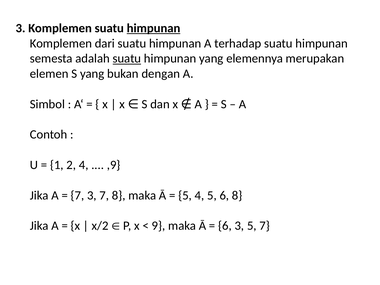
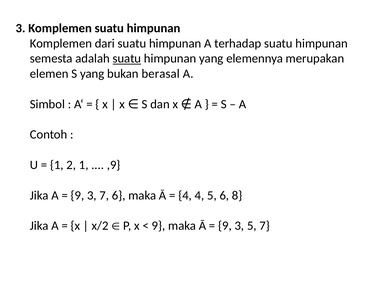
himpunan at (154, 28) underline: present -> none
dengan: dengan -> berasal
2 4: 4 -> 1
7 at (77, 195): 7 -> 9
7 8: 8 -> 6
5 at (185, 195): 5 -> 4
6 at (225, 226): 6 -> 9
